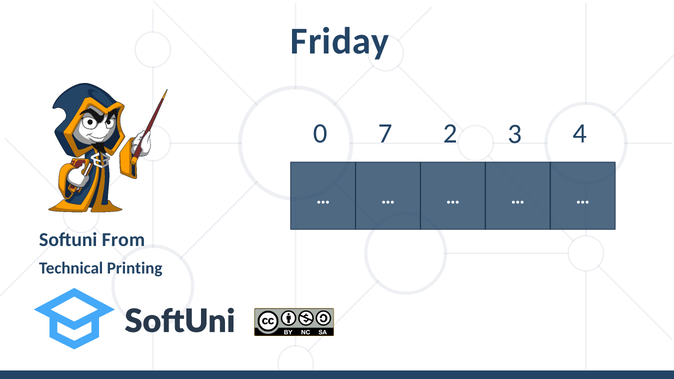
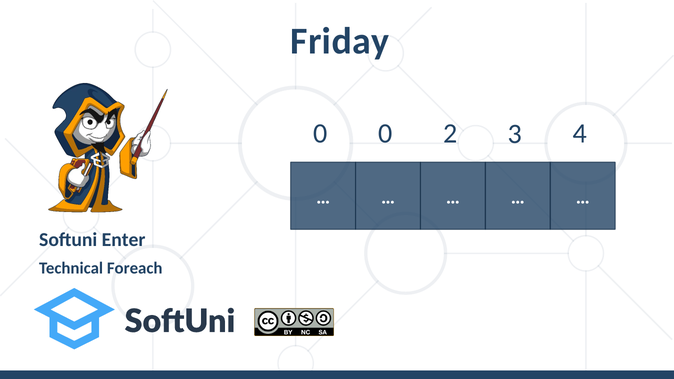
0 7: 7 -> 0
From: From -> Enter
Printing: Printing -> Foreach
